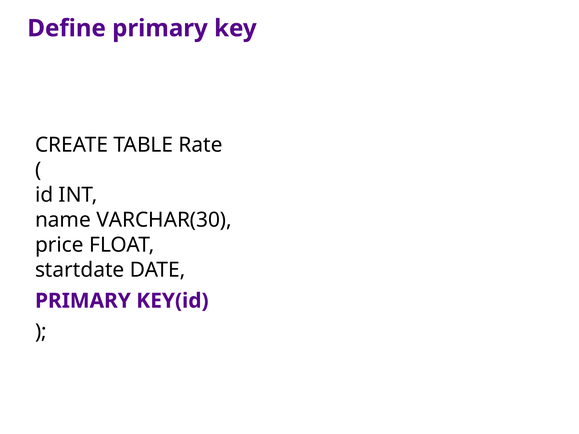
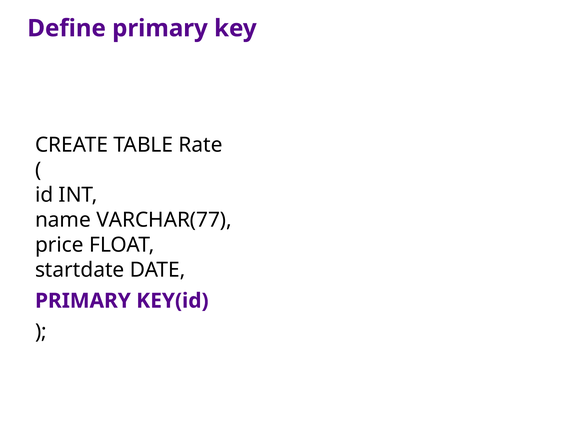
VARCHAR(30: VARCHAR(30 -> VARCHAR(77
